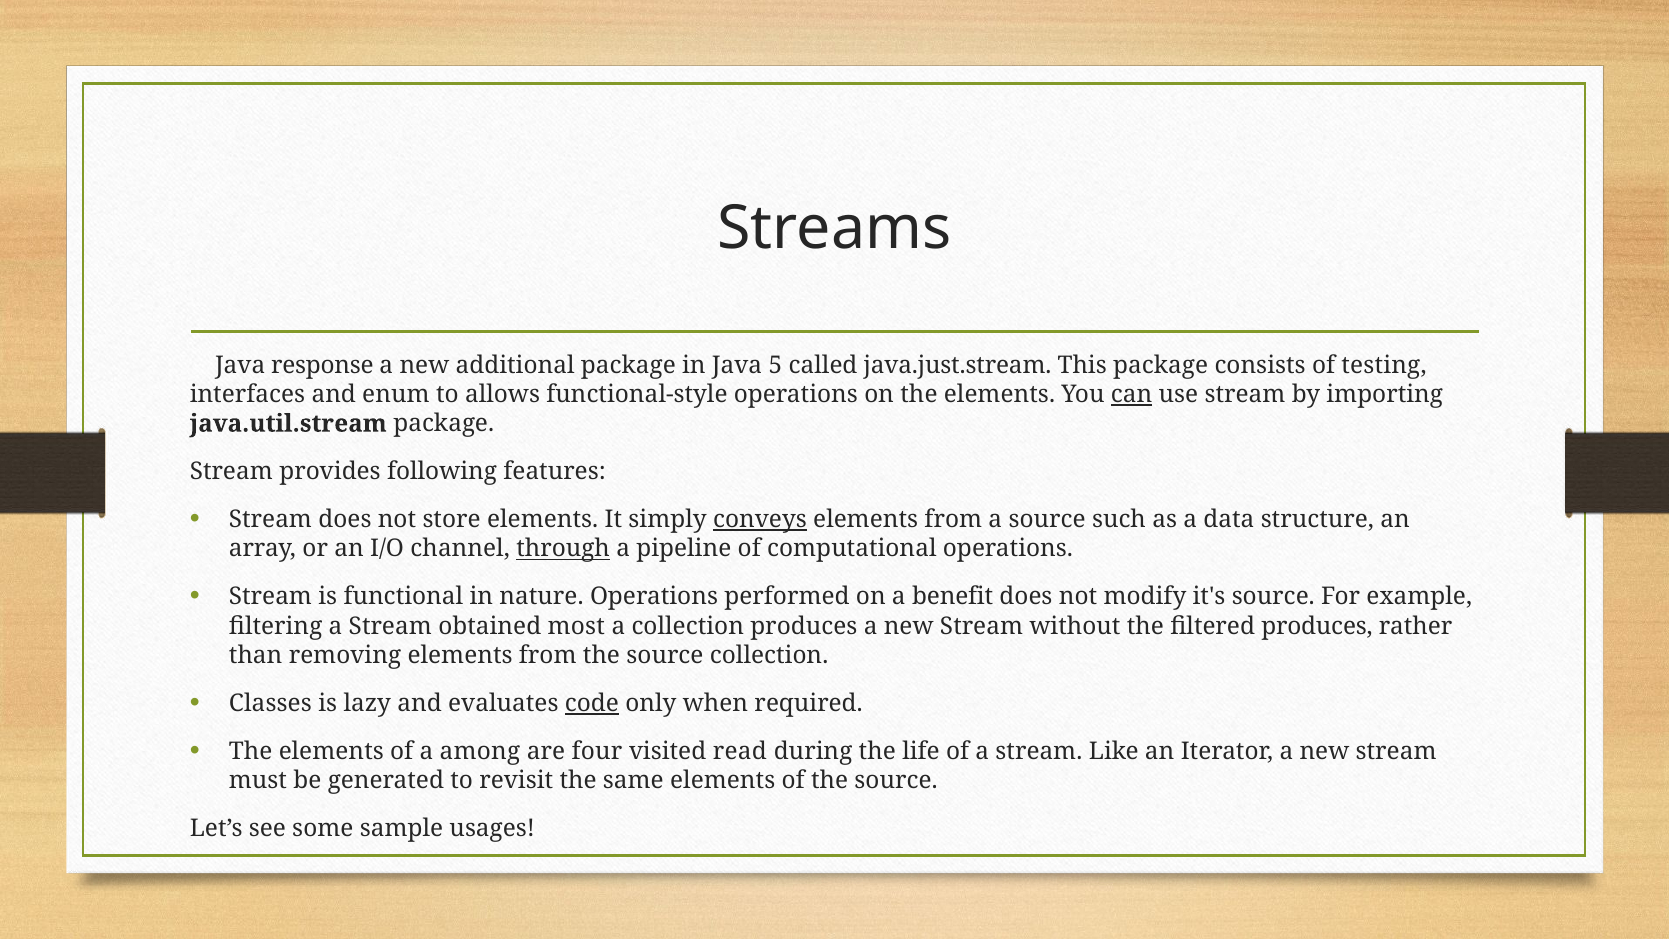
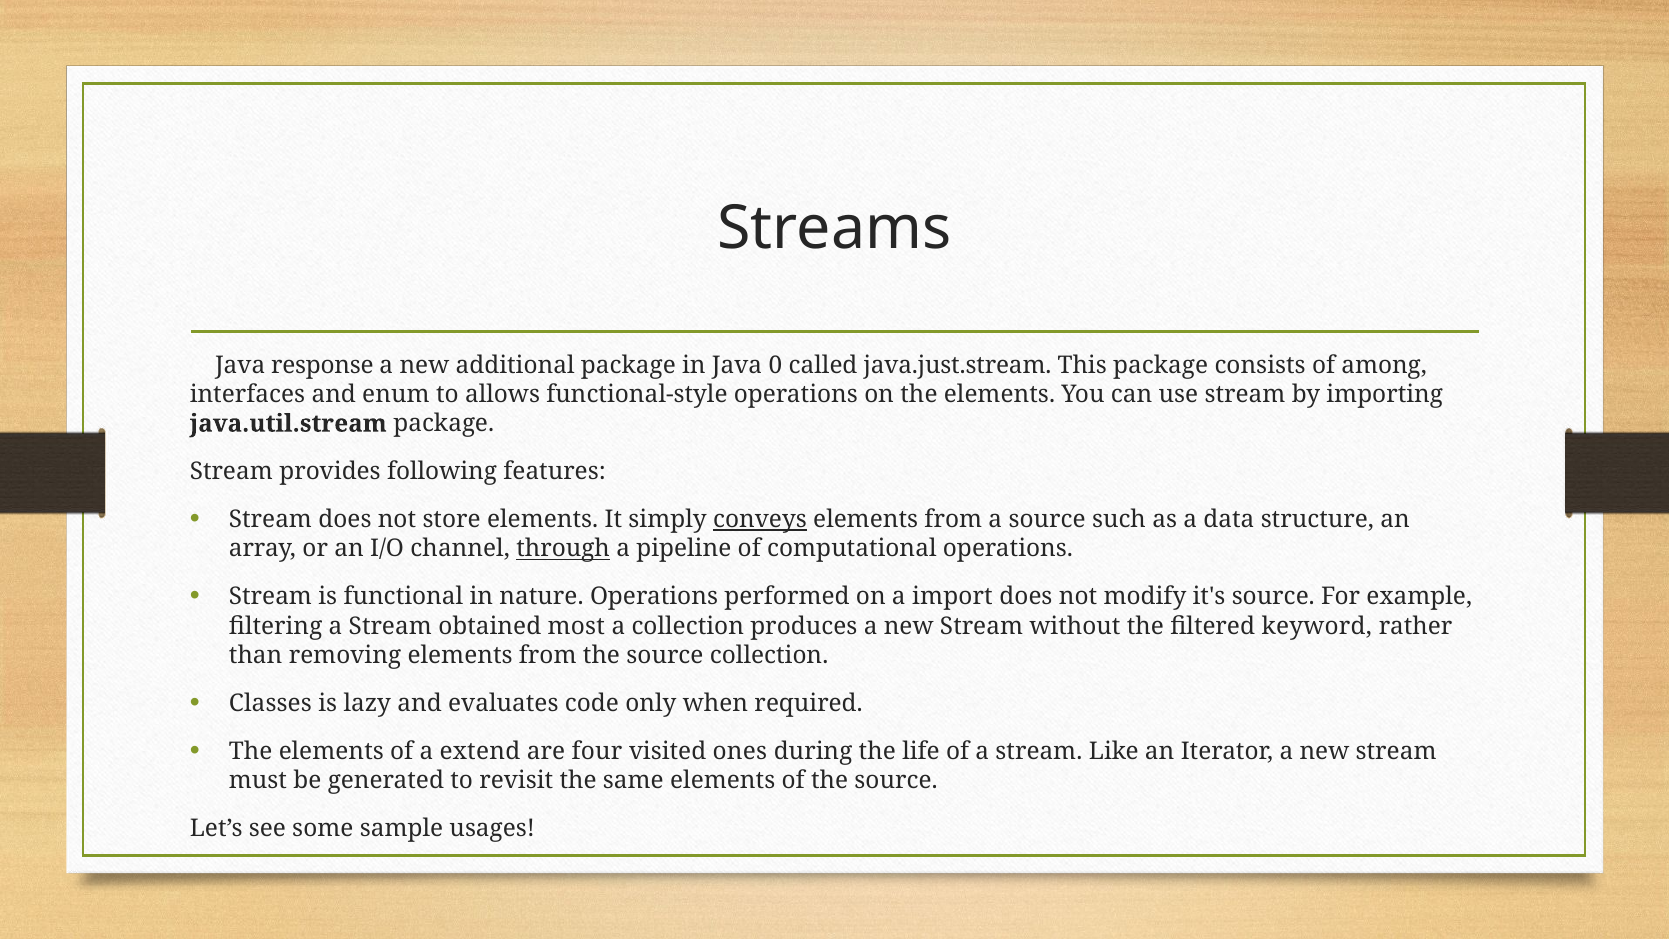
5: 5 -> 0
testing: testing -> among
can underline: present -> none
benefit: benefit -> import
filtered produces: produces -> keyword
code underline: present -> none
among: among -> extend
read: read -> ones
